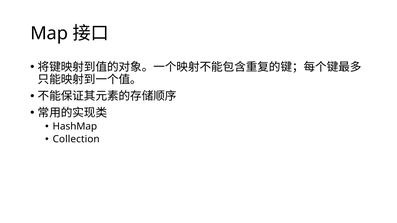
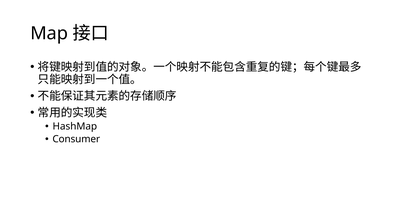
Collection: Collection -> Consumer
